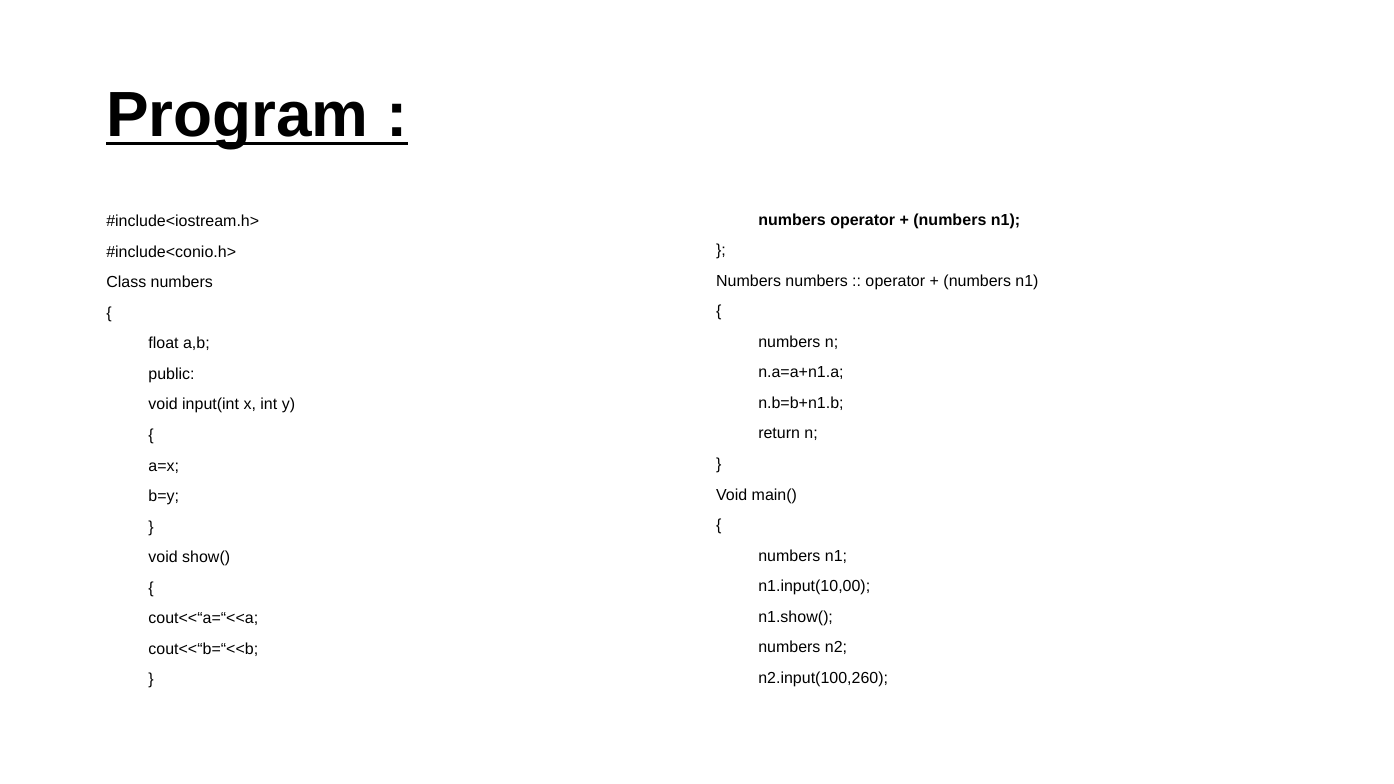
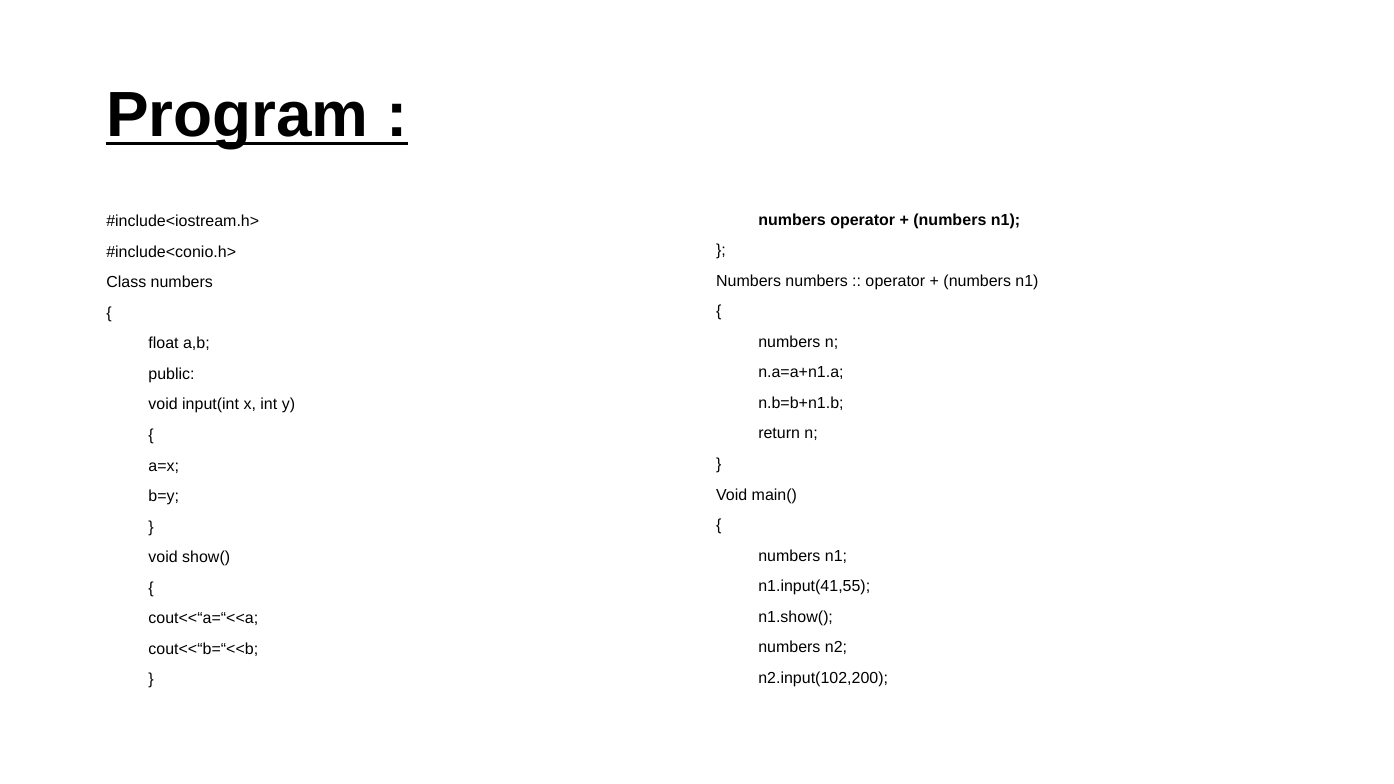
n1.input(10,00: n1.input(10,00 -> n1.input(41,55
n2.input(100,260: n2.input(100,260 -> n2.input(102,200
